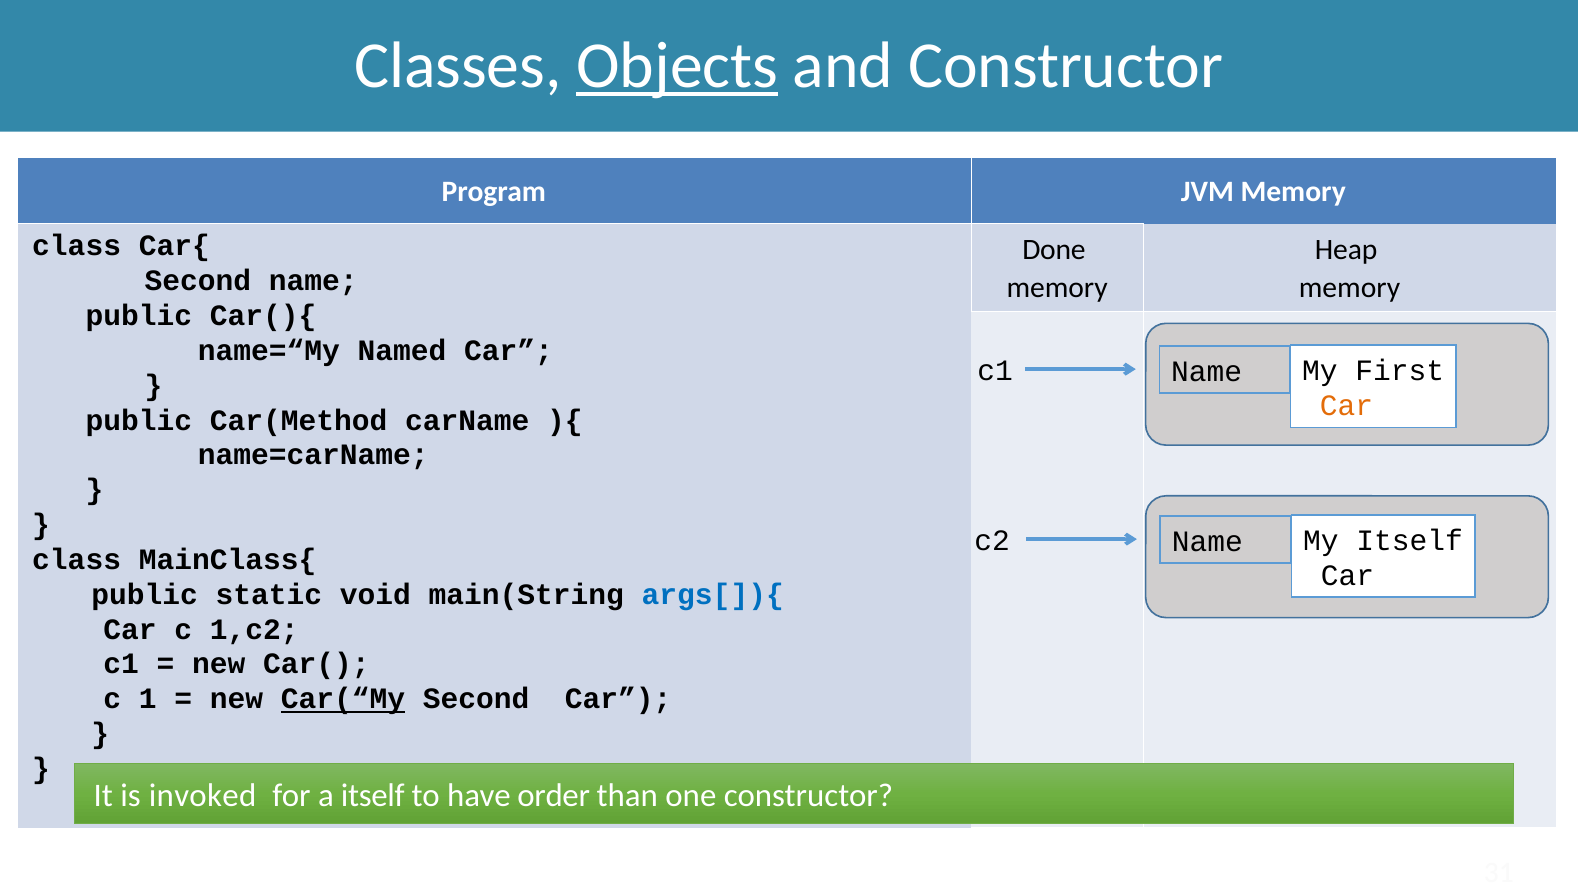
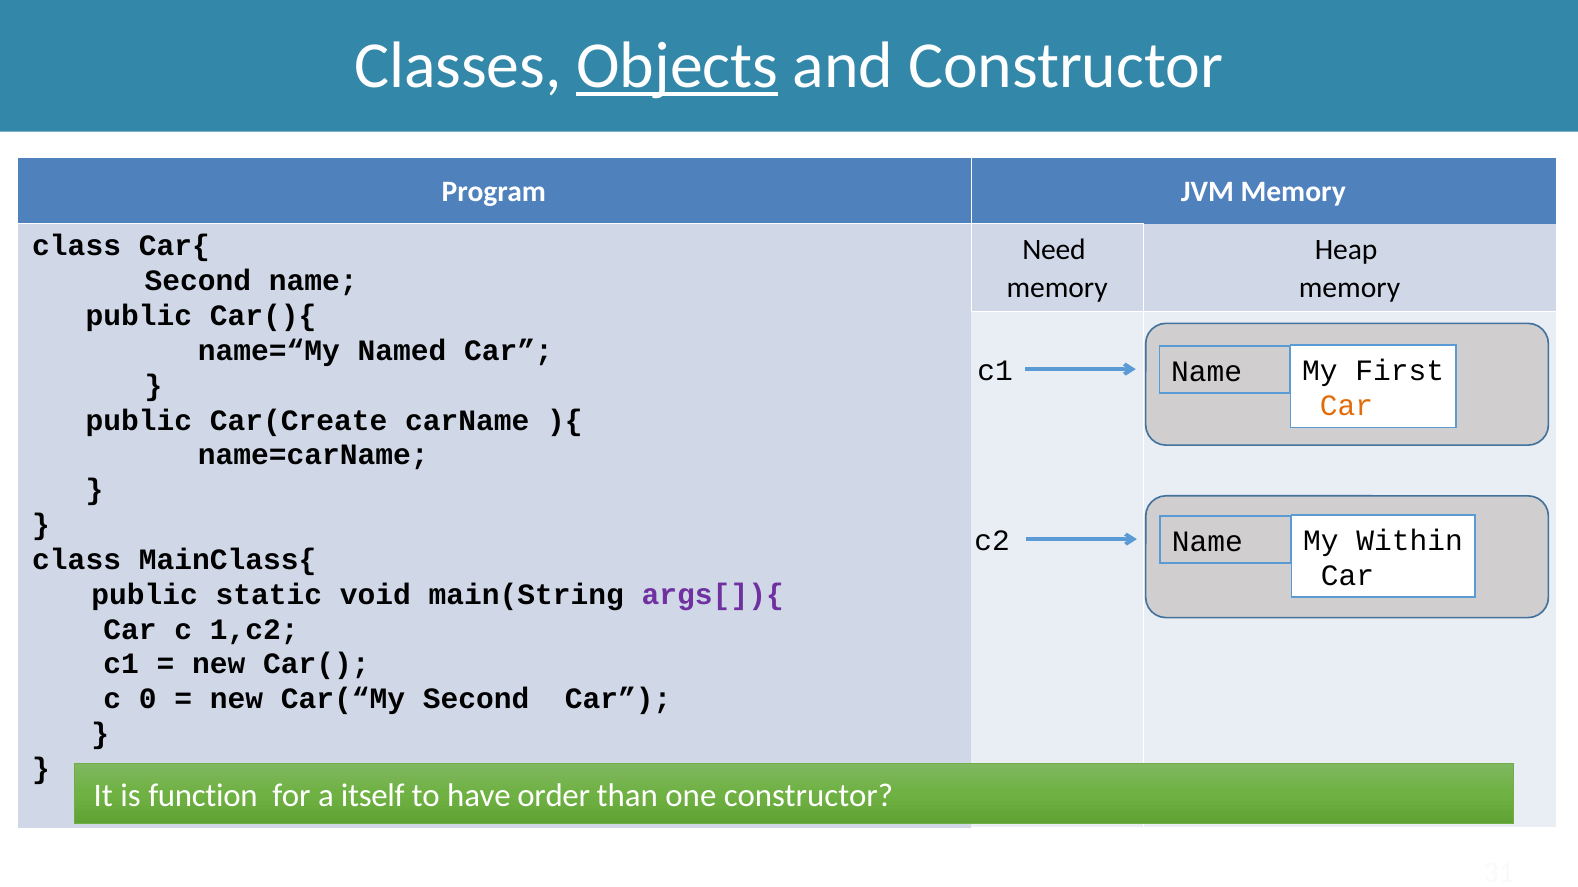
Done: Done -> Need
Car(Method: Car(Method -> Car(Create
My Itself: Itself -> Within
args[]){ colour: blue -> purple
1: 1 -> 0
Car(“My underline: present -> none
invoked: invoked -> function
